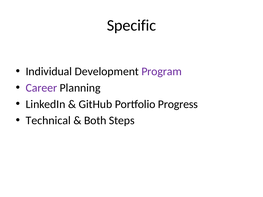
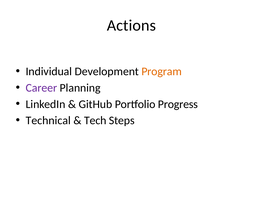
Specific: Specific -> Actions
Program colour: purple -> orange
Both: Both -> Tech
